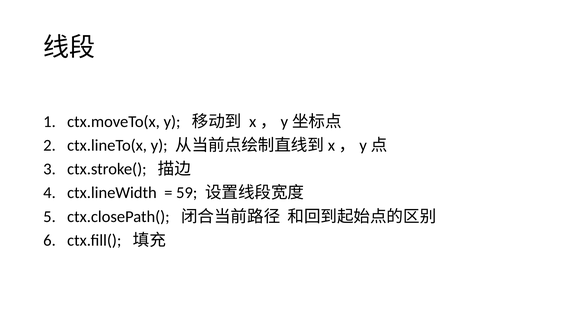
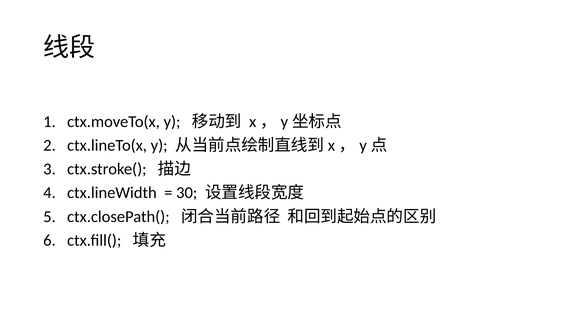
59: 59 -> 30
